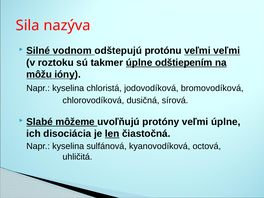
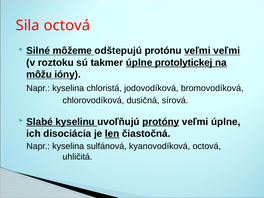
Sila nazýva: nazýva -> octová
vodnom: vodnom -> môžeme
odštiepením: odštiepením -> protolytickej
môžeme: môžeme -> kyselinu
protóny underline: none -> present
